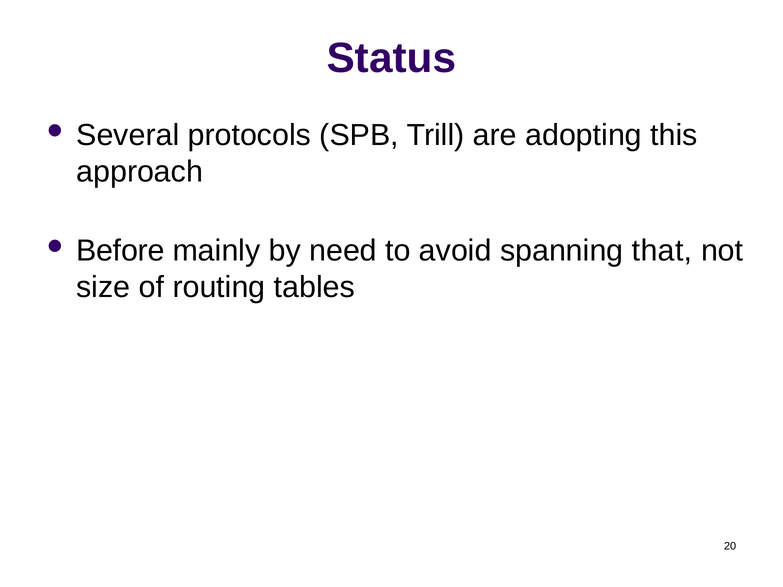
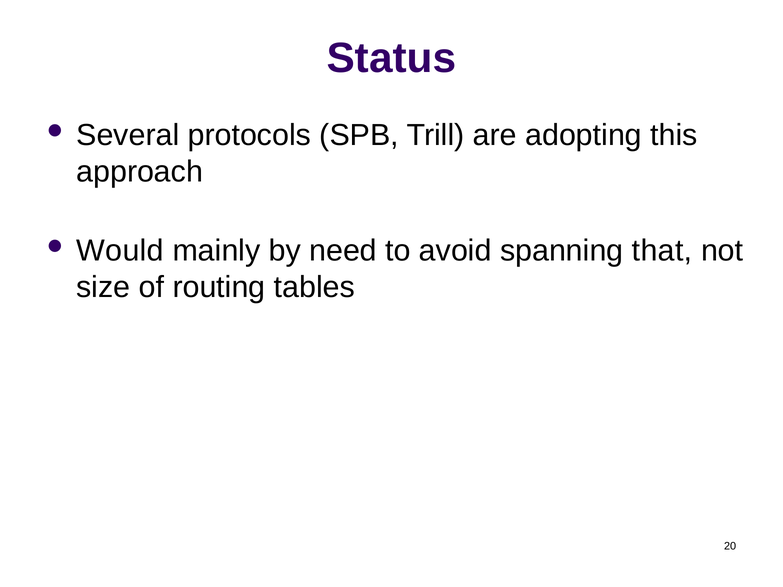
Before: Before -> Would
